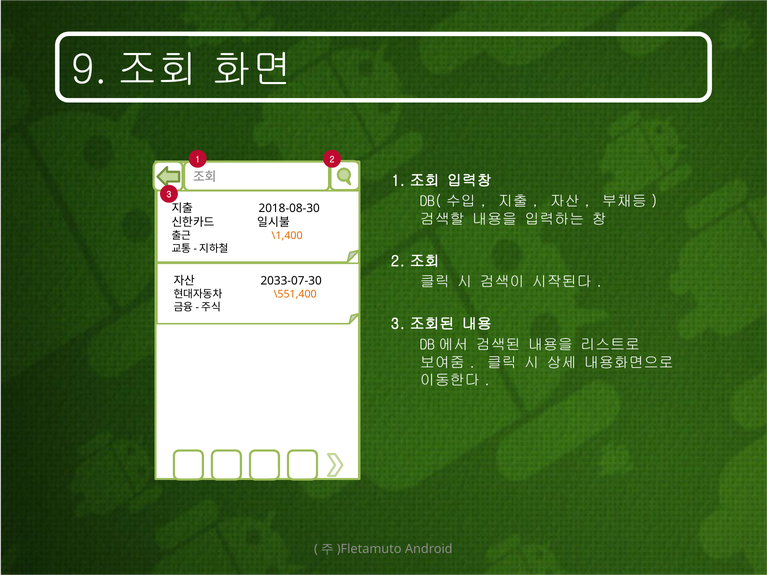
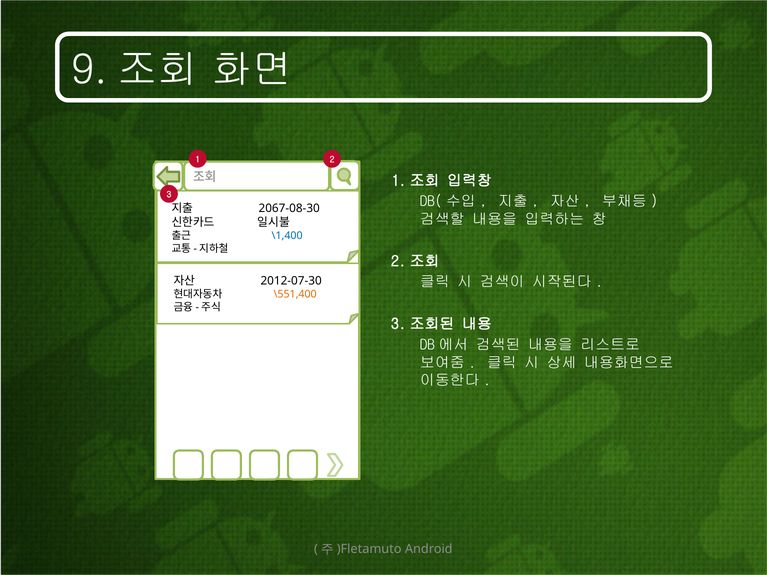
2018-08-30: 2018-08-30 -> 2067-08-30
\1,400 colour: orange -> blue
2033-07-30: 2033-07-30 -> 2012-07-30
